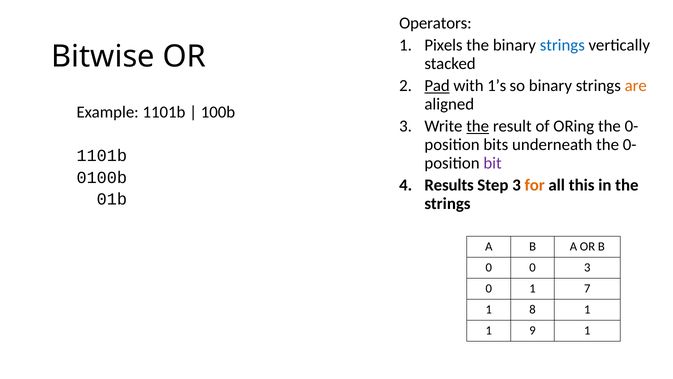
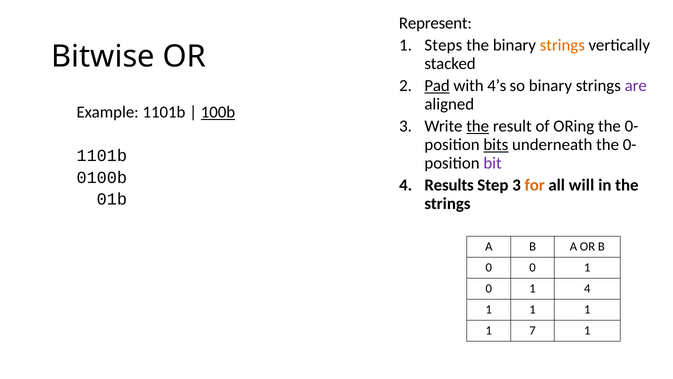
Operators: Operators -> Represent
Pixels: Pixels -> Steps
strings at (562, 45) colour: blue -> orange
1’s: 1’s -> 4’s
are colour: orange -> purple
100b underline: none -> present
bits underline: none -> present
this: this -> will
0 0 3: 3 -> 1
1 7: 7 -> 4
8 at (533, 309): 8 -> 1
9: 9 -> 7
